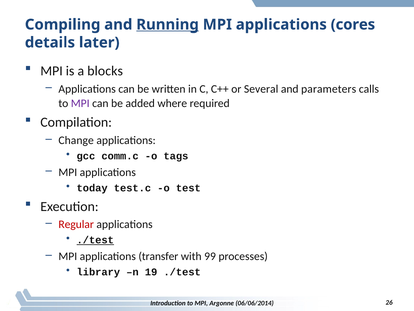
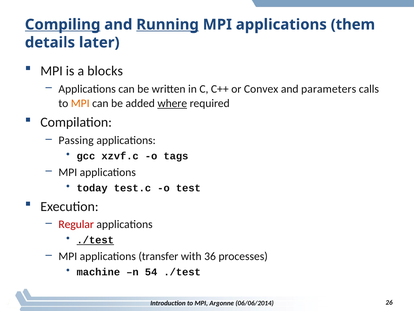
Compiling underline: none -> present
cores: cores -> them
Several: Several -> Convex
MPI at (80, 103) colour: purple -> orange
where underline: none -> present
Change: Change -> Passing
comm.c: comm.c -> xzvf.c
99: 99 -> 36
library: library -> machine
19: 19 -> 54
